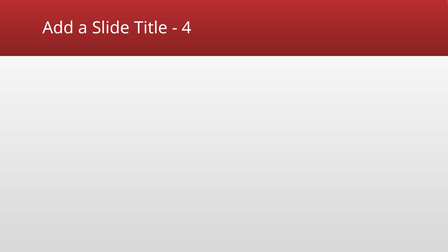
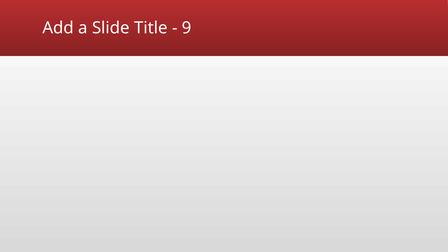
4: 4 -> 9
